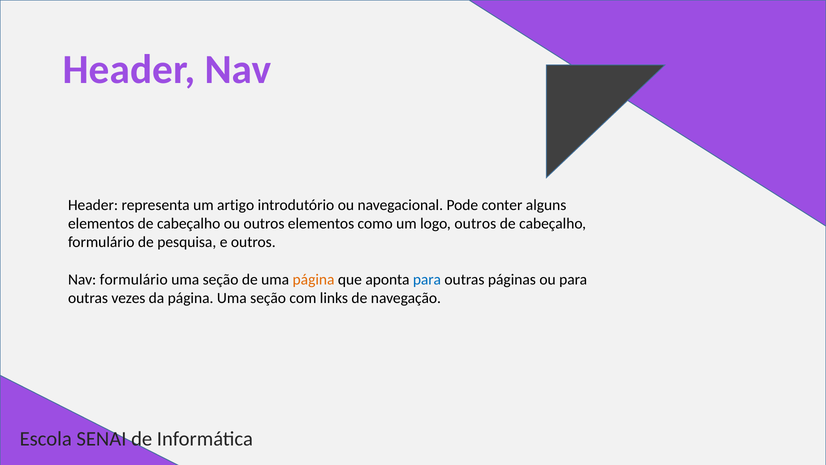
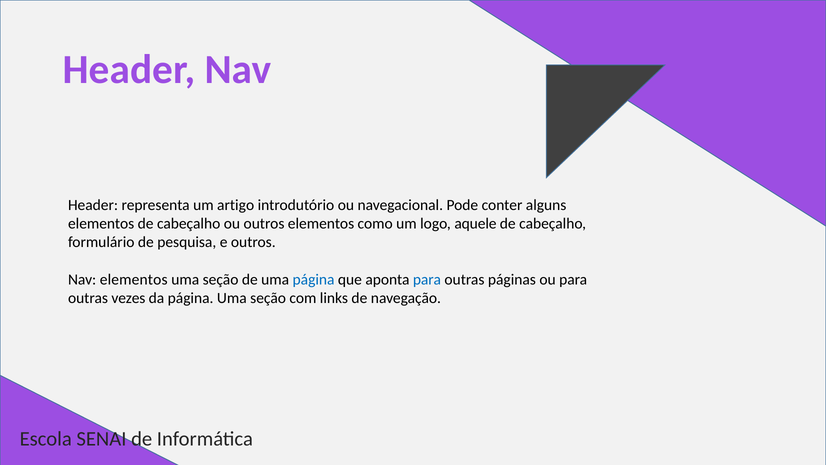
logo outros: outros -> aquele
Nav formulário: formulário -> elementos
página at (314, 279) colour: orange -> blue
